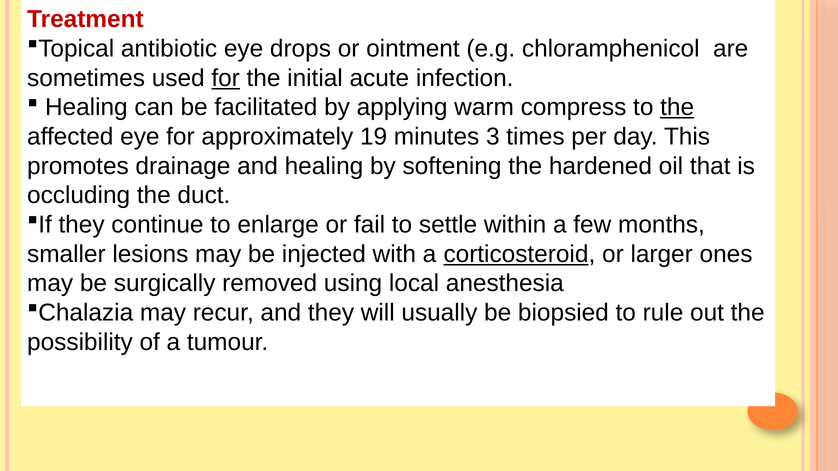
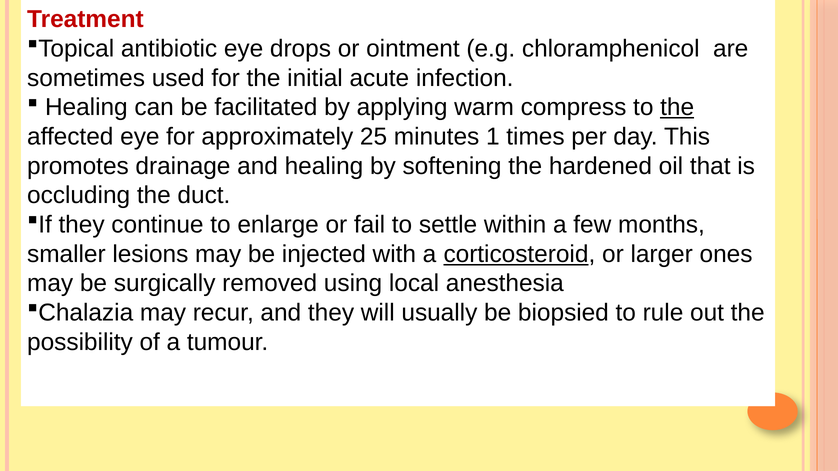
for at (226, 78) underline: present -> none
19: 19 -> 25
3: 3 -> 1
